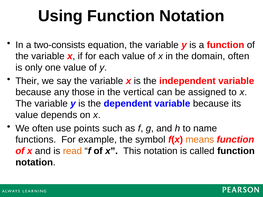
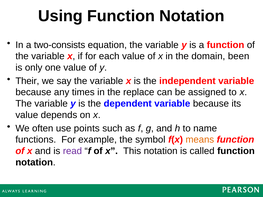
domain often: often -> been
those: those -> times
vertical: vertical -> replace
read colour: orange -> purple
